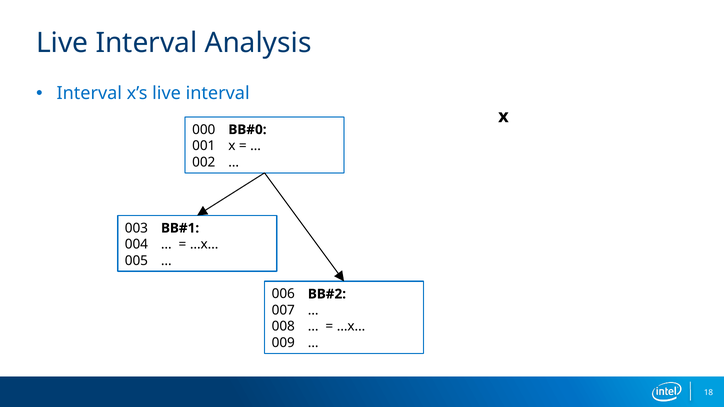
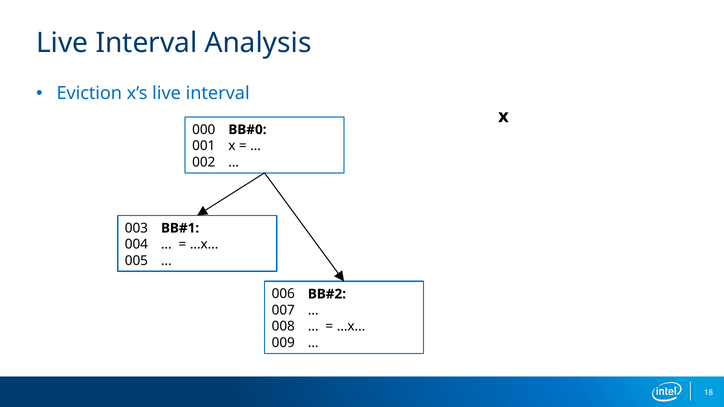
Interval at (89, 94): Interval -> Eviction
